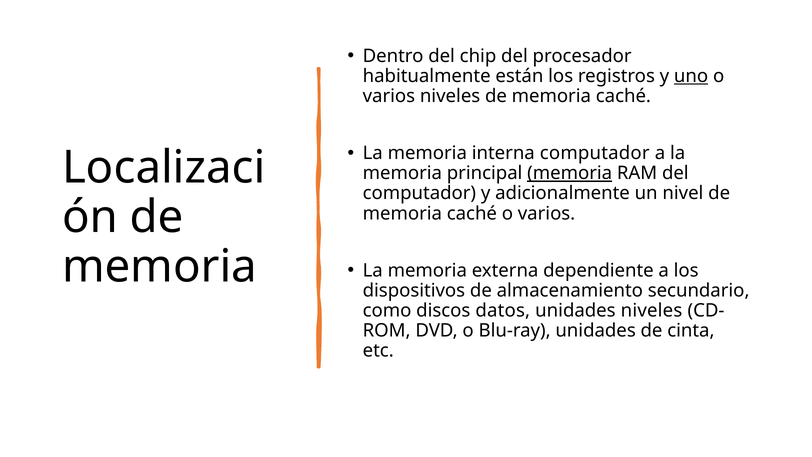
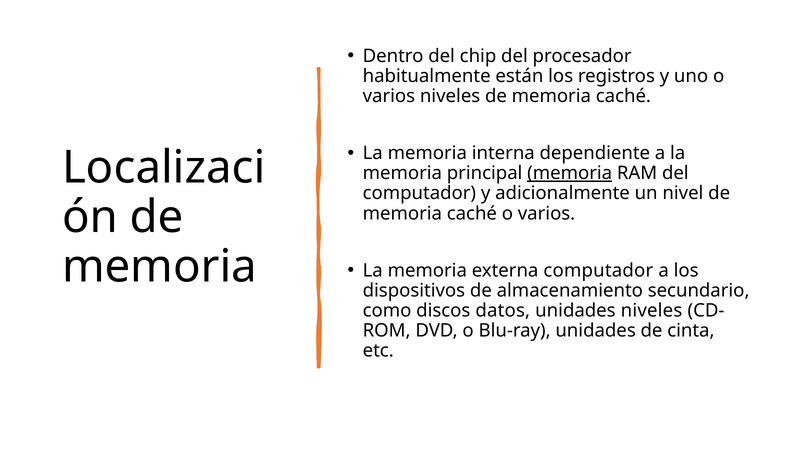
uno underline: present -> none
interna computador: computador -> dependiente
externa dependiente: dependiente -> computador
